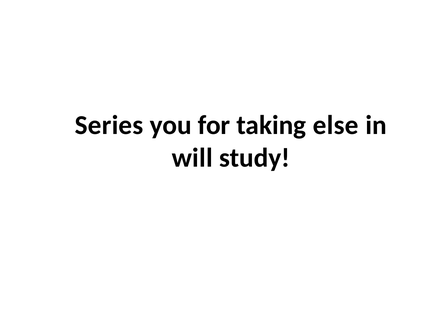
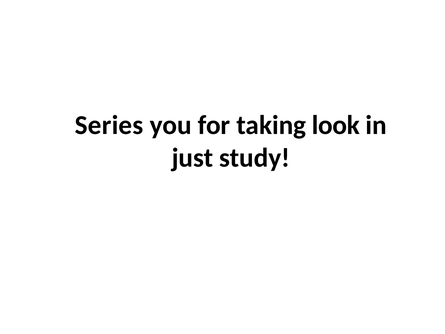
else: else -> look
will: will -> just
